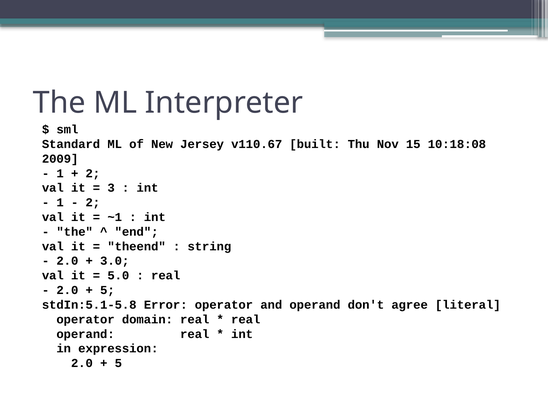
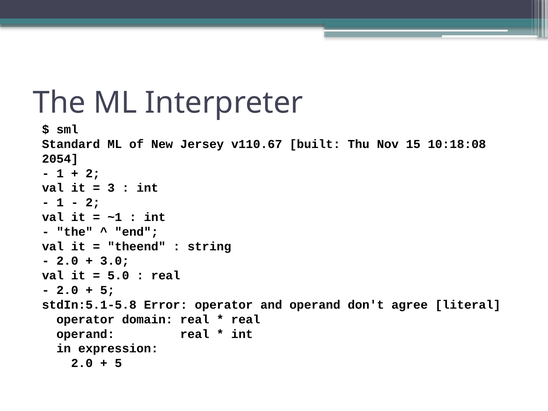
2009: 2009 -> 2054
